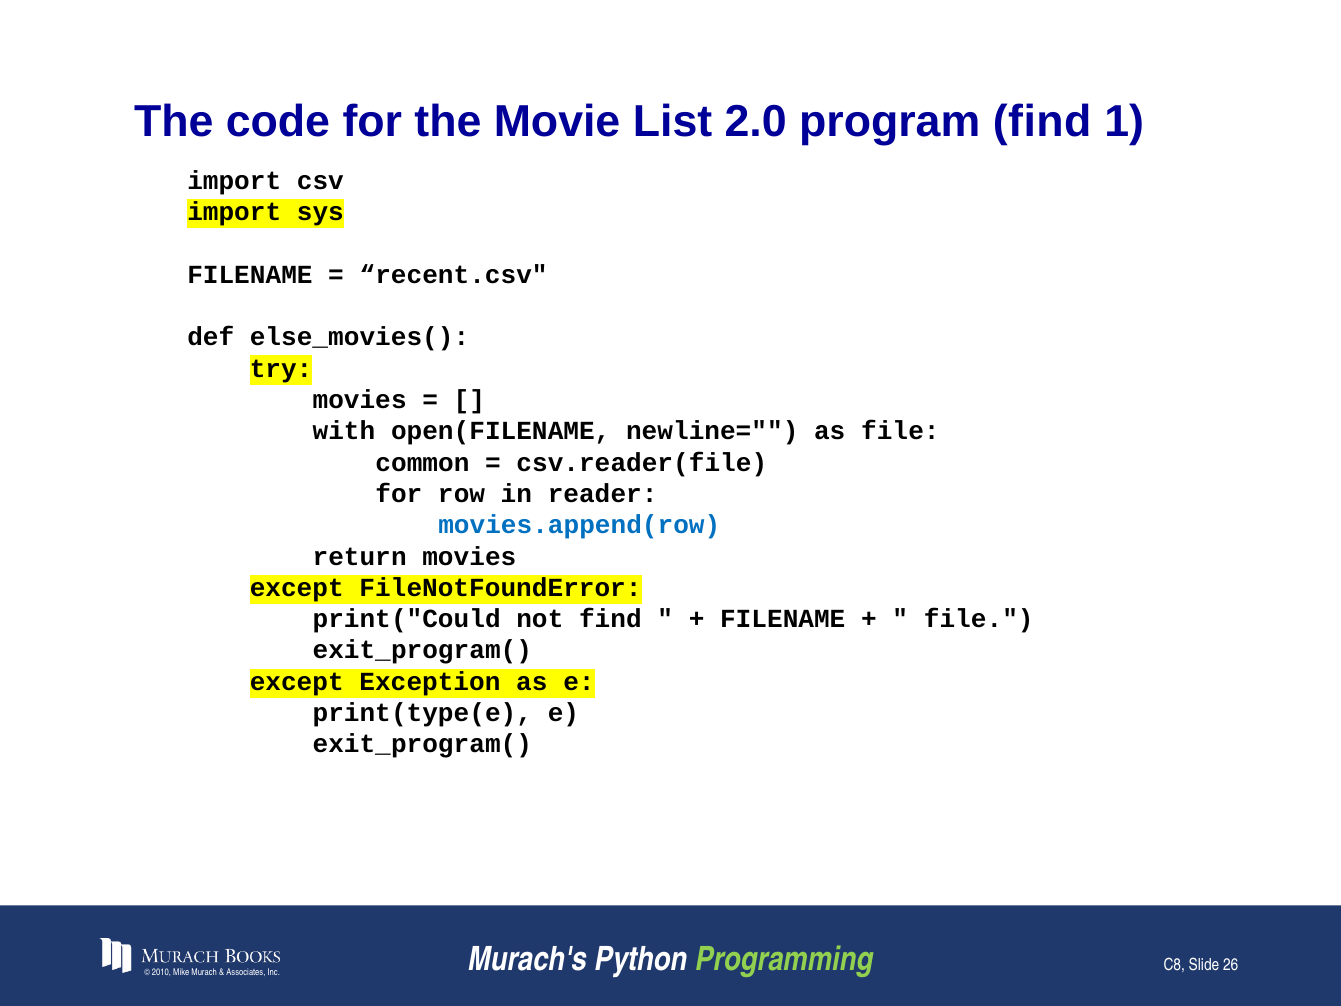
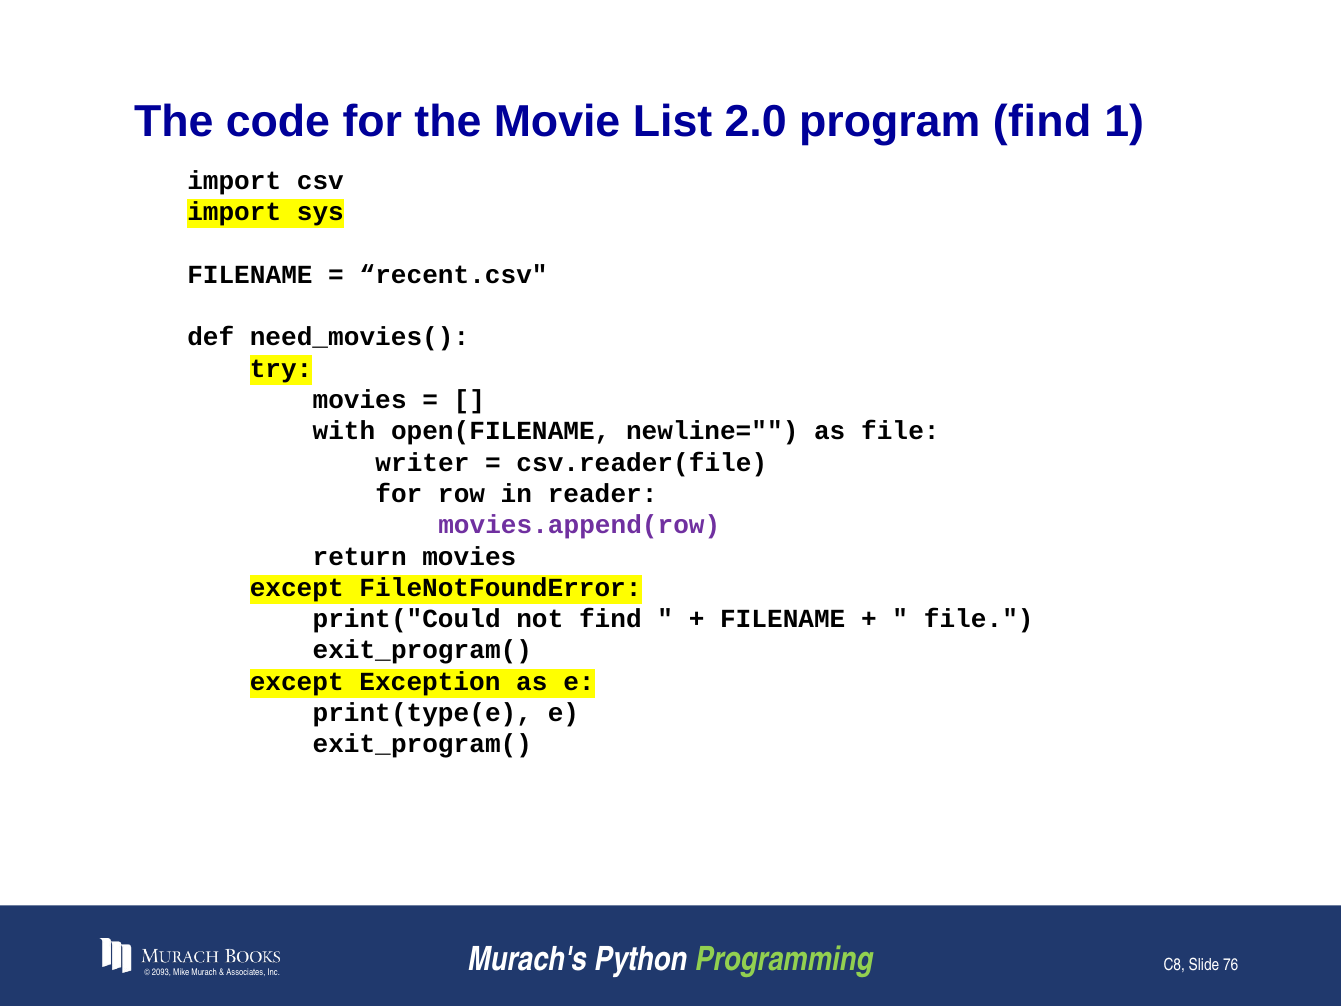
else_movies(: else_movies( -> need_movies(
common: common -> writer
movies.append(row colour: blue -> purple
2010: 2010 -> 2093
26: 26 -> 76
